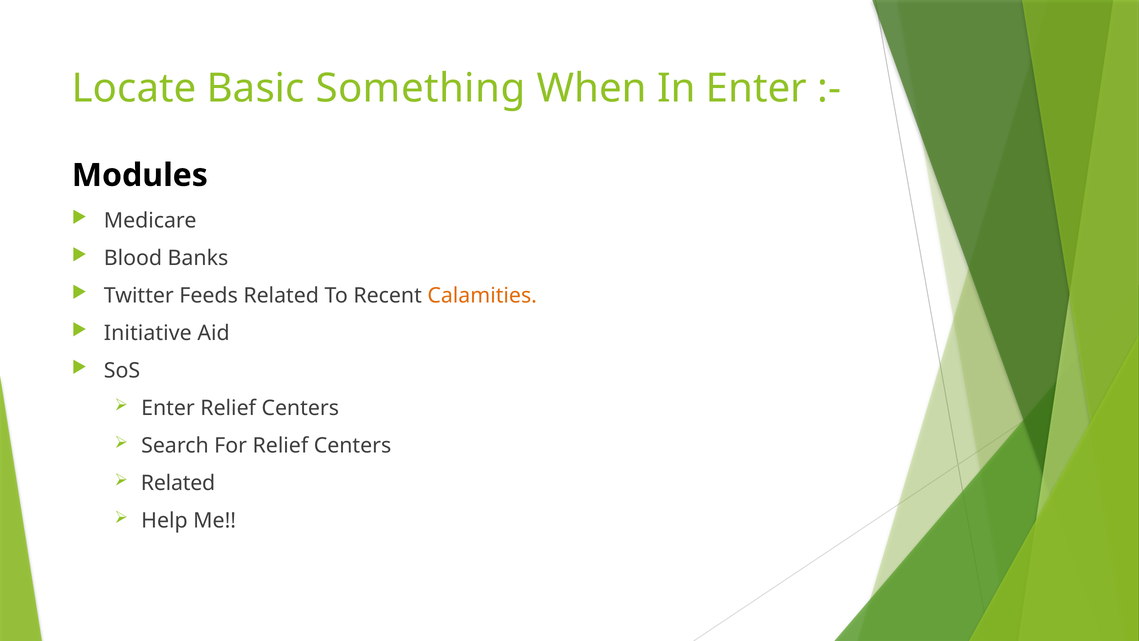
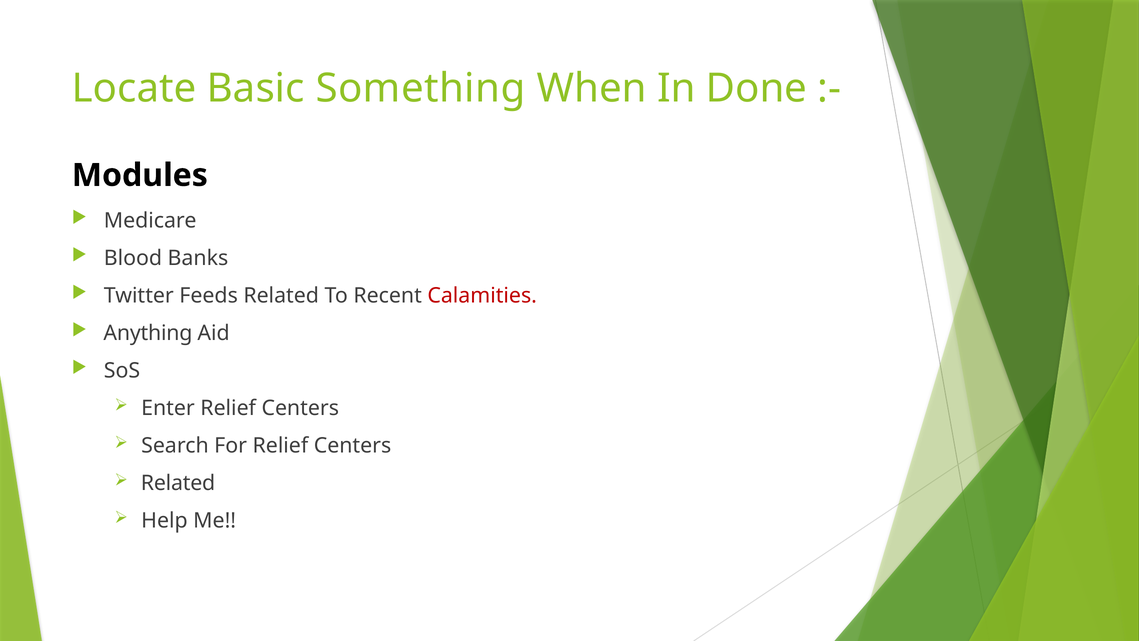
In Enter: Enter -> Done
Calamities colour: orange -> red
Initiative: Initiative -> Anything
